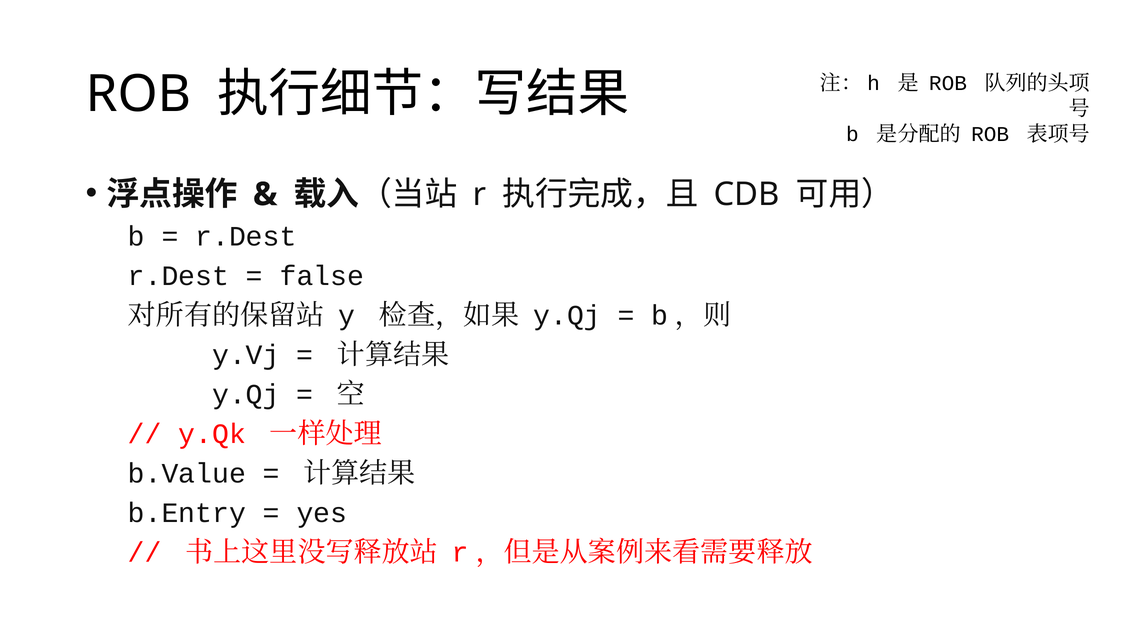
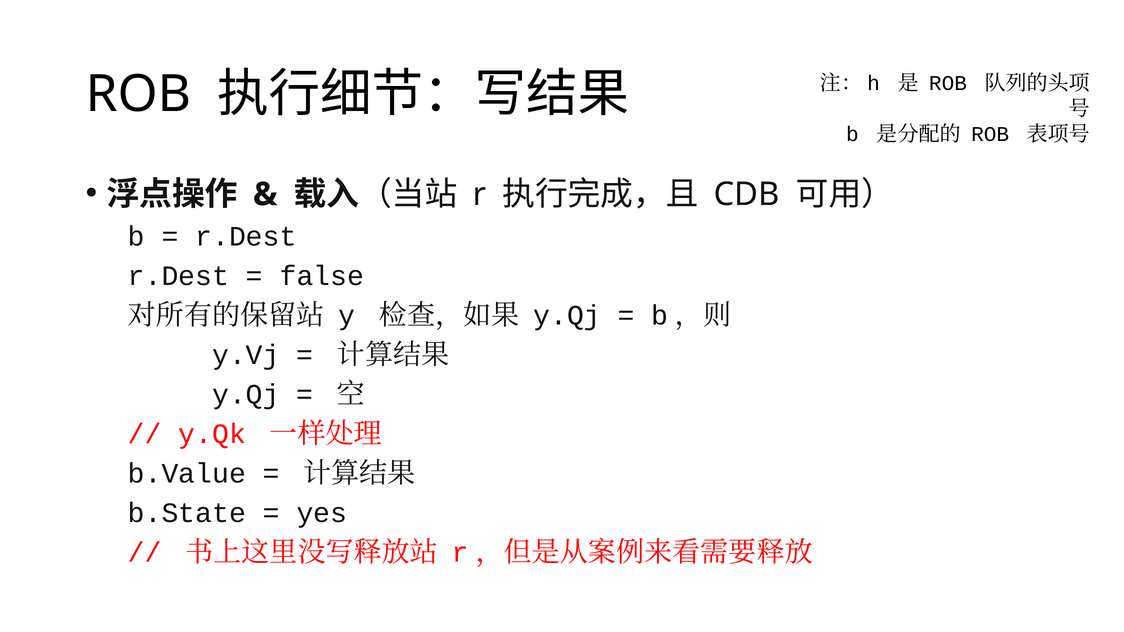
b.Entry: b.Entry -> b.State
